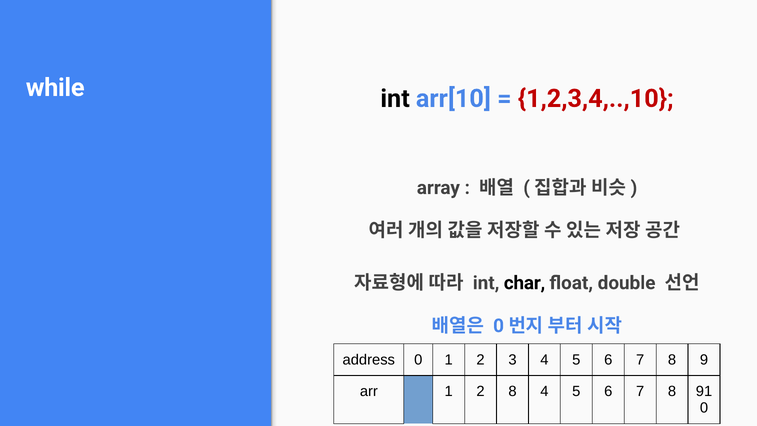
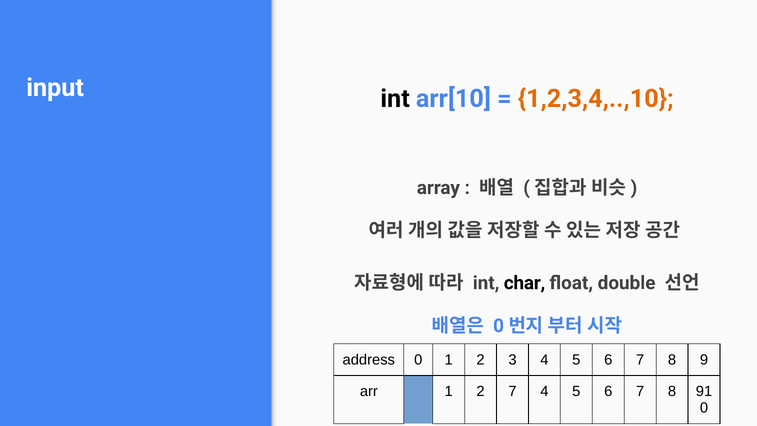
while: while -> input
1,2,3,4,..,10 colour: red -> orange
2 8: 8 -> 7
